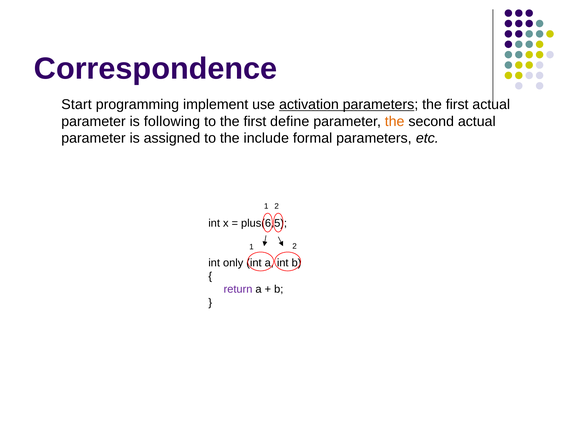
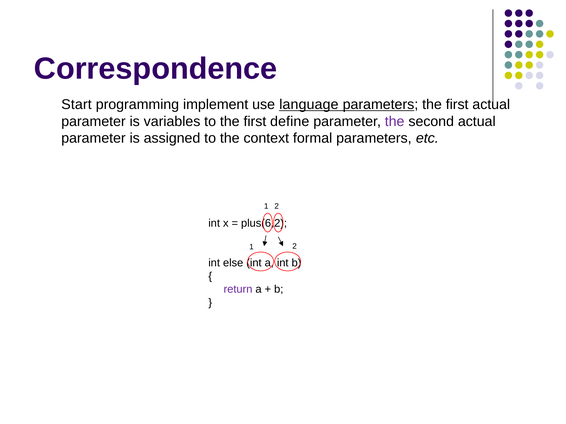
activation: activation -> language
following: following -> variables
the at (395, 121) colour: orange -> purple
include: include -> context
plus(6,5: plus(6,5 -> plus(6,2
only: only -> else
